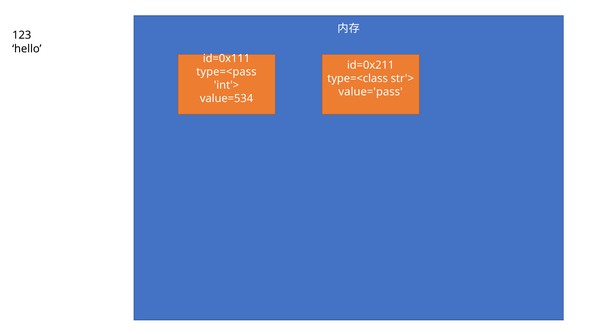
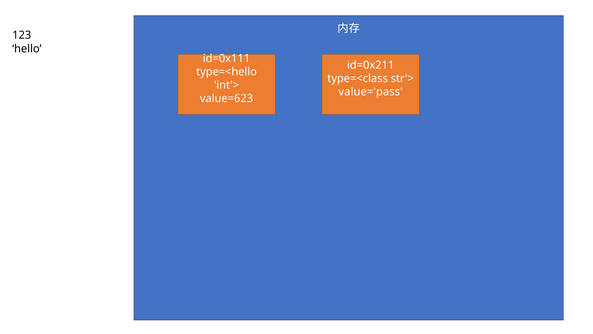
type=<pass: type=<pass -> type=<hello
value=534: value=534 -> value=623
